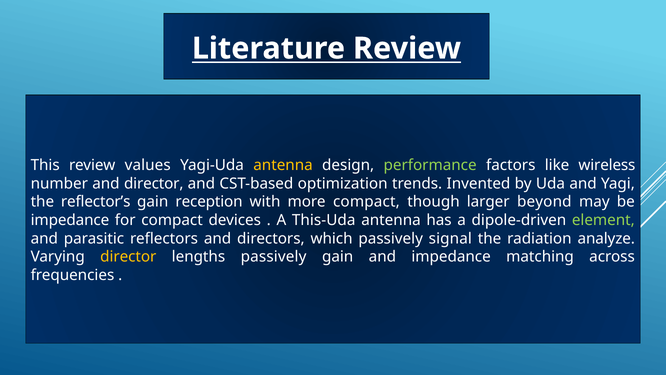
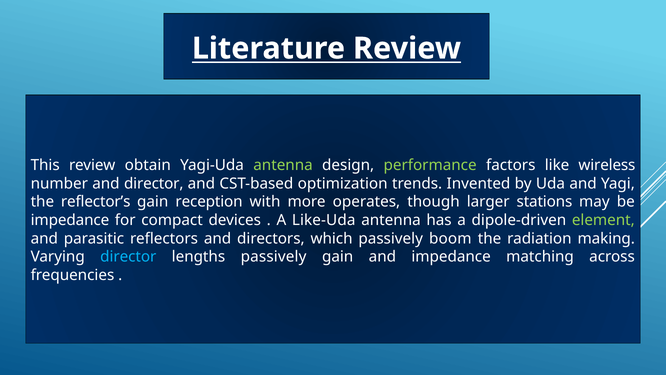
values: values -> obtain
antenna at (283, 165) colour: yellow -> light green
more compact: compact -> operates
beyond: beyond -> stations
This-Uda: This-Uda -> Like-Uda
signal: signal -> boom
analyze: analyze -> making
director at (128, 257) colour: yellow -> light blue
